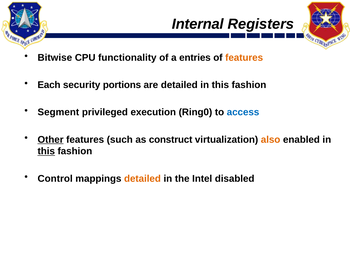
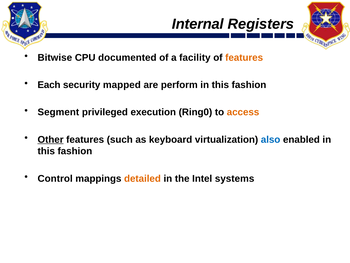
functionality: functionality -> documented
entries: entries -> facility
portions: portions -> mapped
are detailed: detailed -> perform
access colour: blue -> orange
construct: construct -> keyboard
also colour: orange -> blue
this at (46, 151) underline: present -> none
disabled: disabled -> systems
